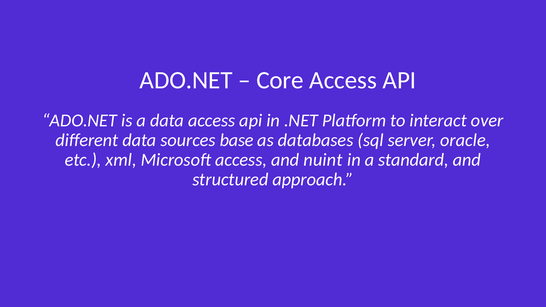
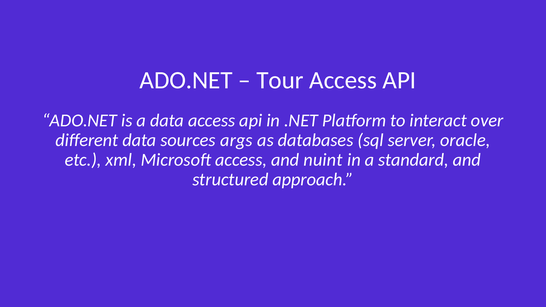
Core: Core -> Tour
base: base -> args
